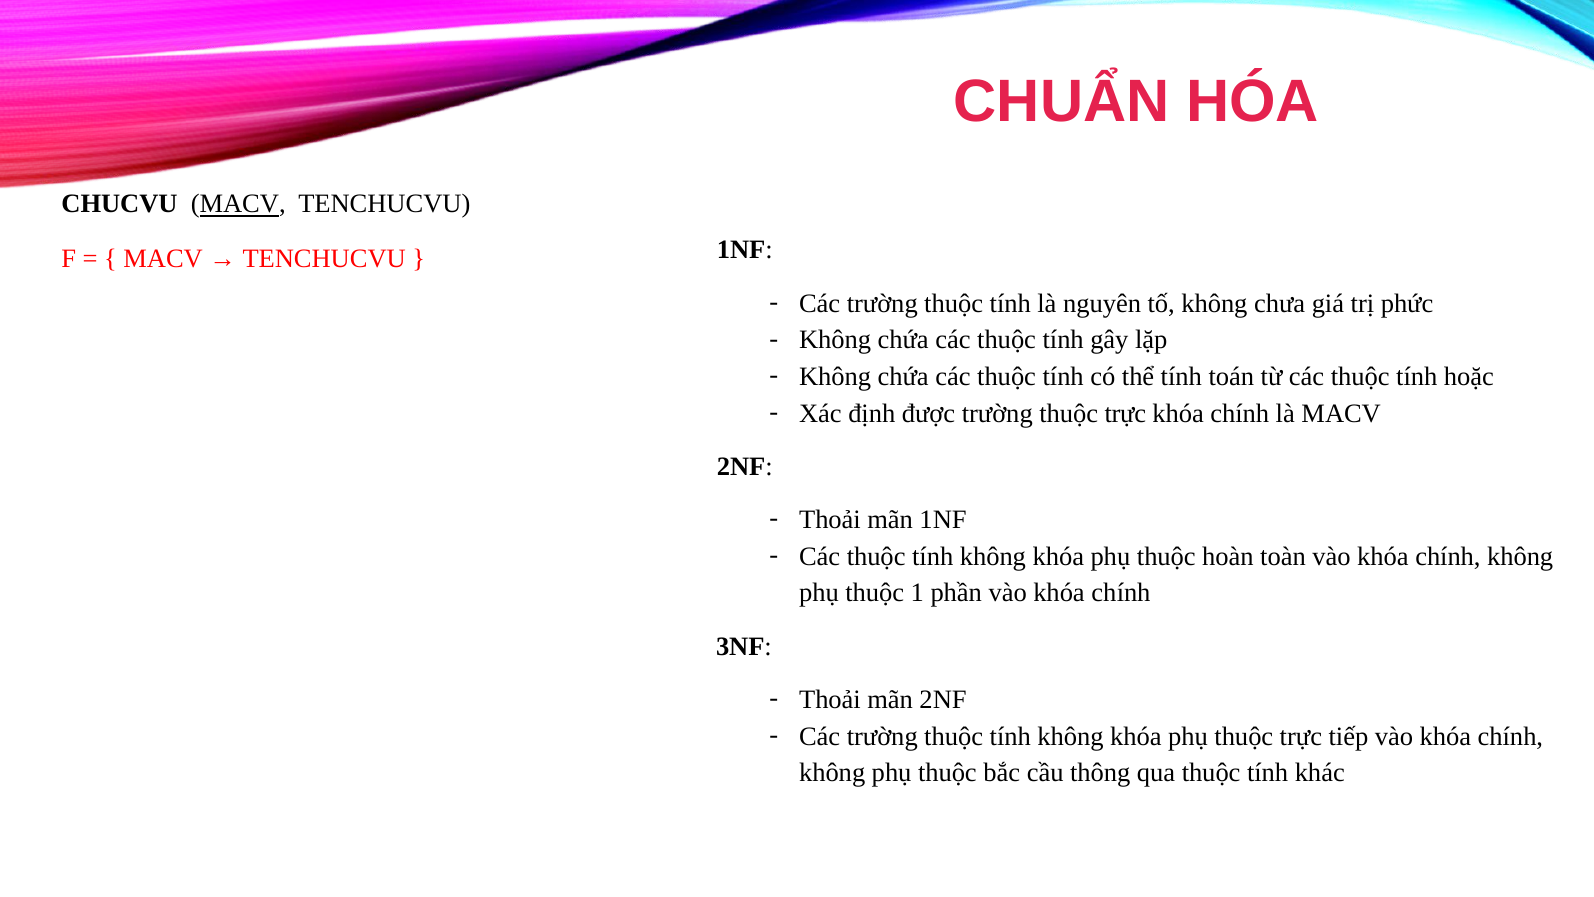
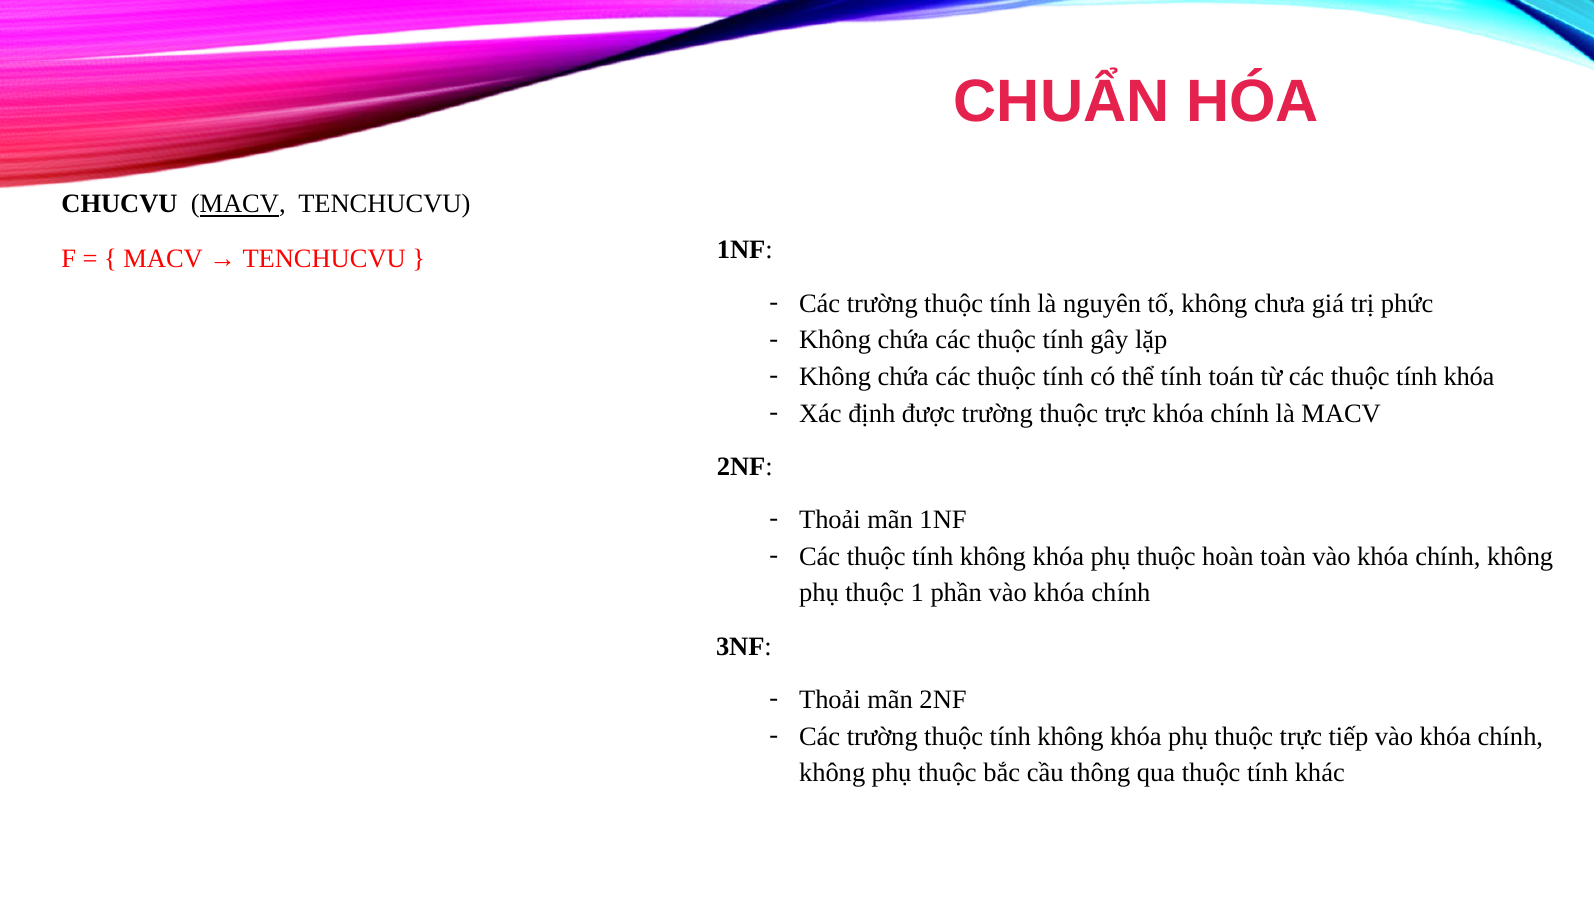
tính hoặc: hoặc -> khóa
